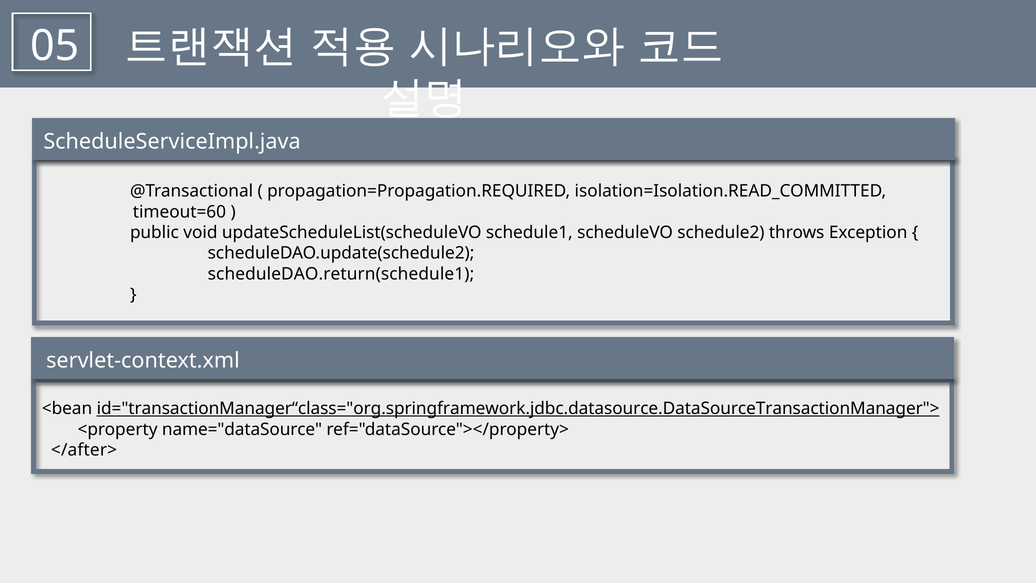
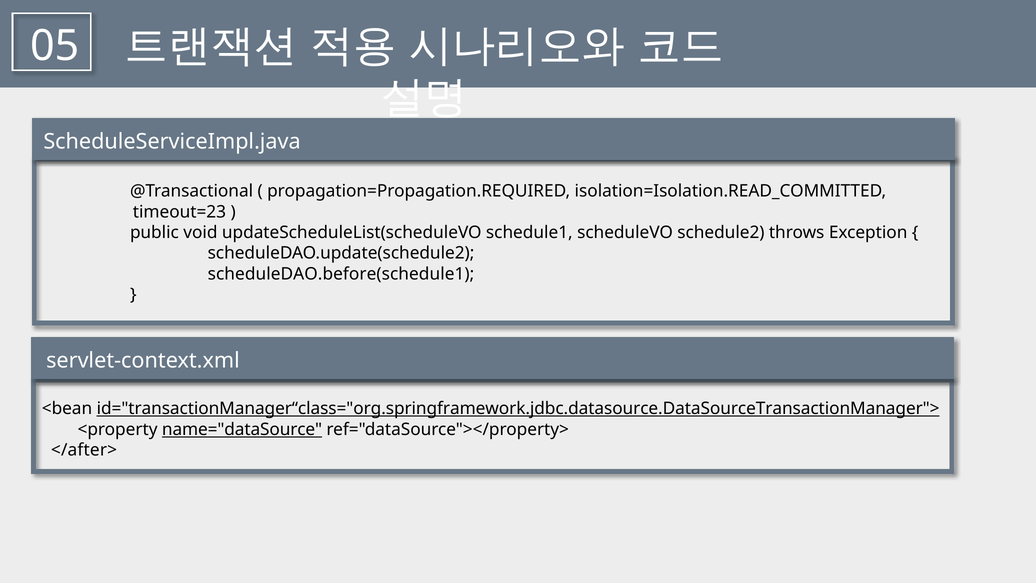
timeout=60: timeout=60 -> timeout=23
scheduleDAO.return(schedule1: scheduleDAO.return(schedule1 -> scheduleDAO.before(schedule1
name="dataSource underline: none -> present
